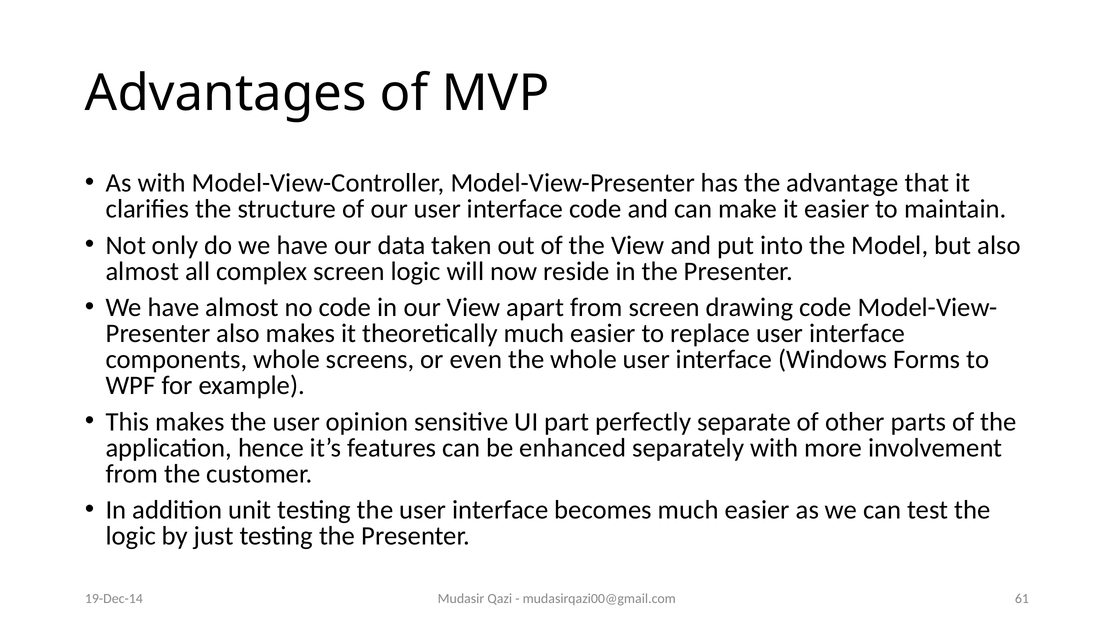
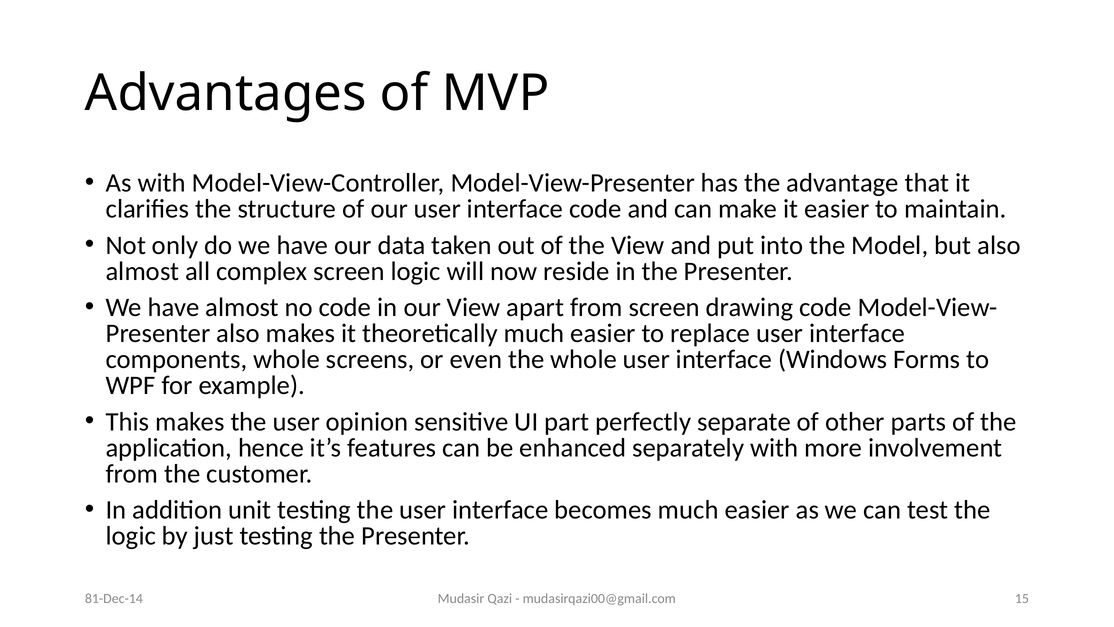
61: 61 -> 15
19-Dec-14: 19-Dec-14 -> 81-Dec-14
